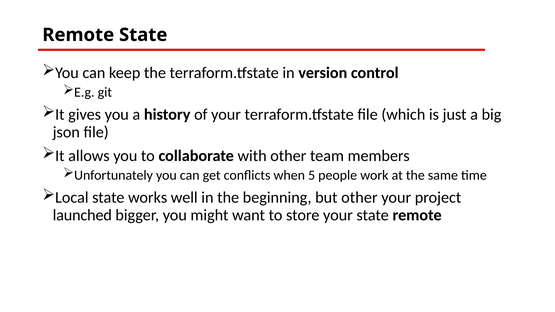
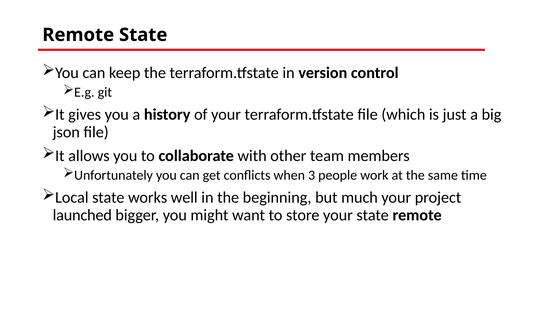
5: 5 -> 3
but other: other -> much
